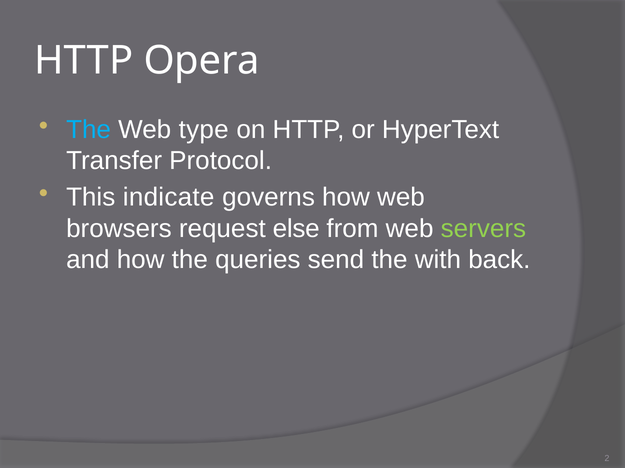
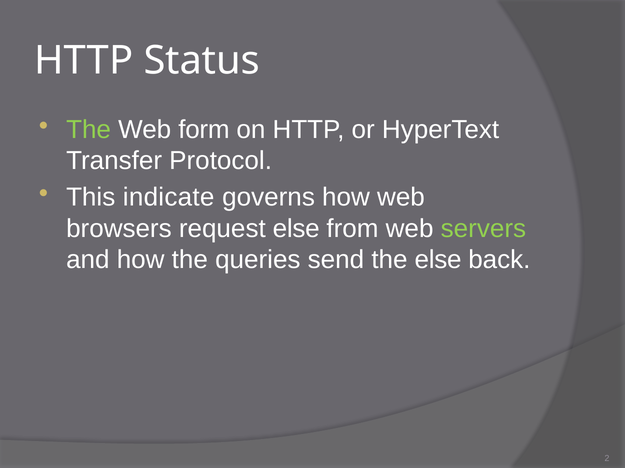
Opera: Opera -> Status
The at (89, 130) colour: light blue -> light green
type: type -> form
the with: with -> else
